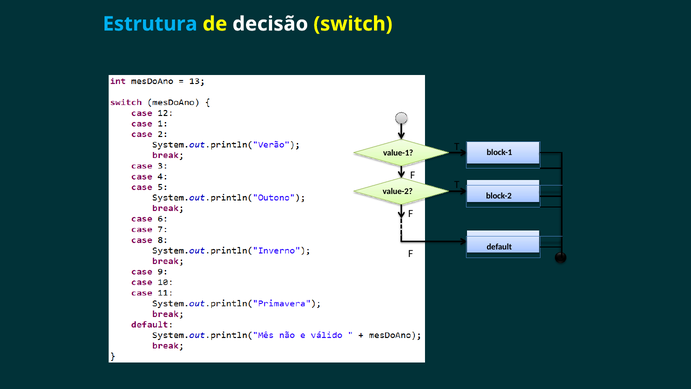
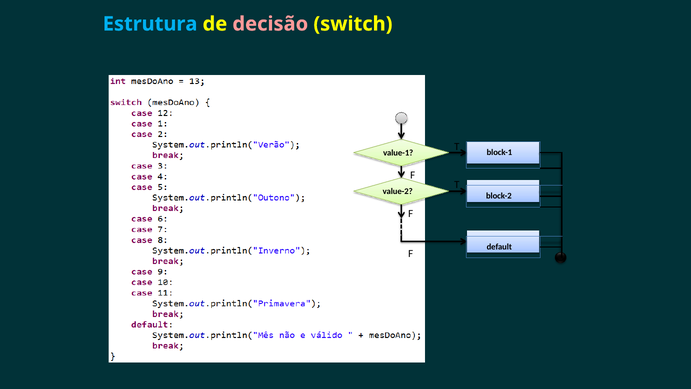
decisão colour: white -> pink
